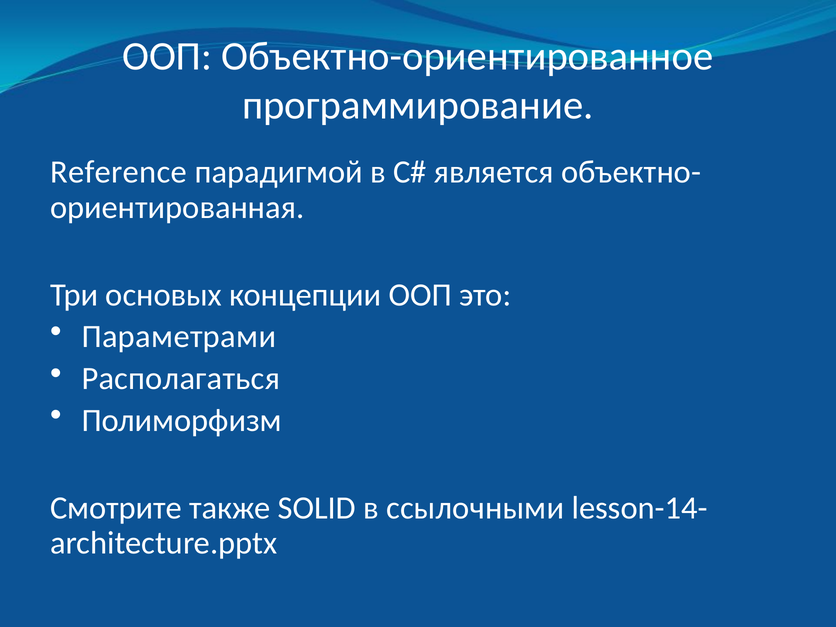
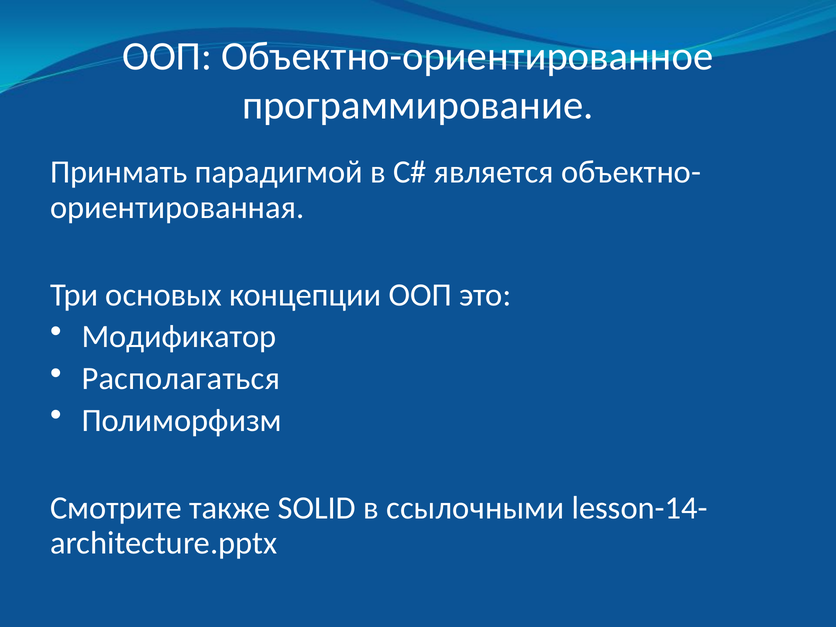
Reference: Reference -> Принмать
Параметрами: Параметрами -> Модификатор
